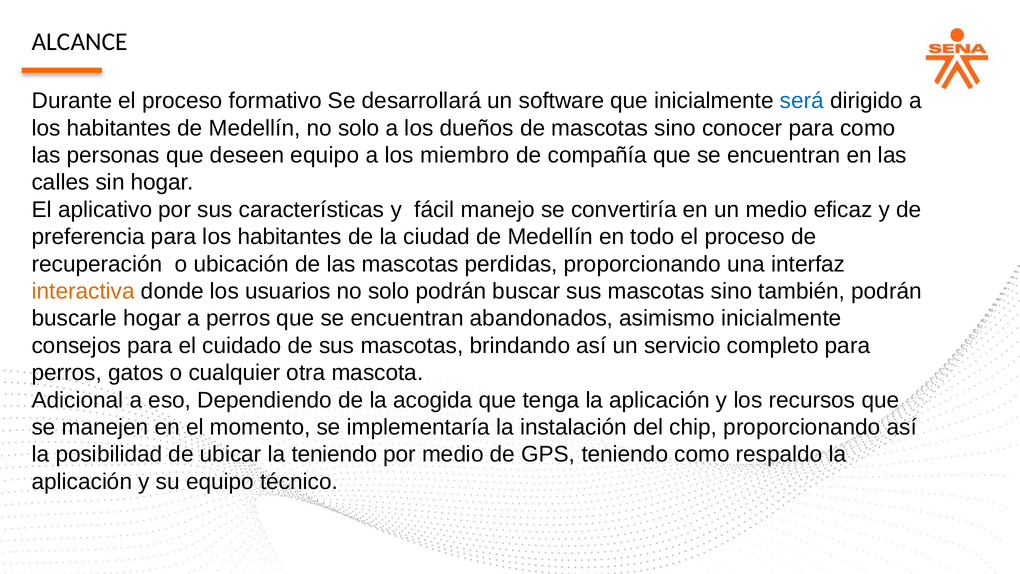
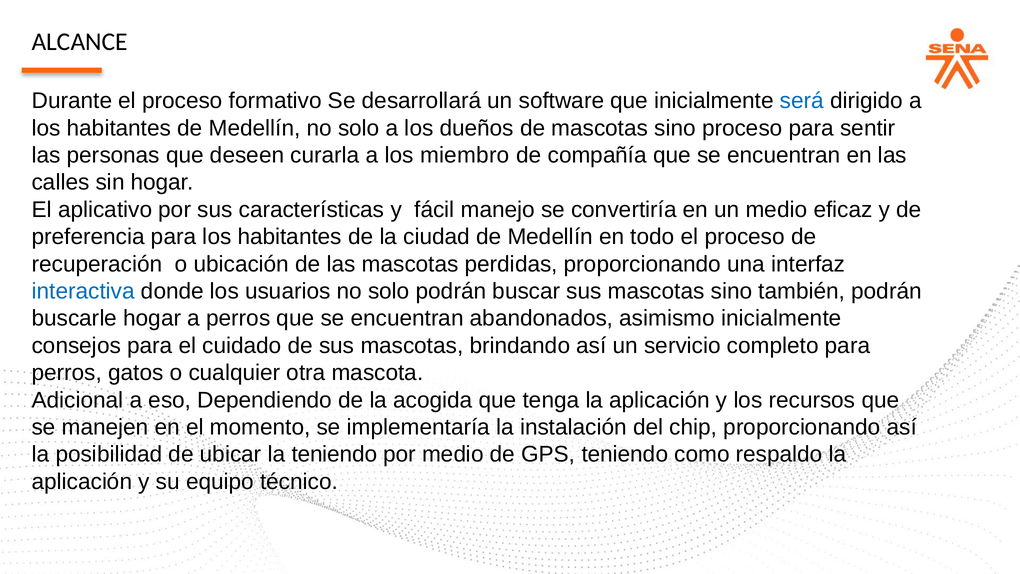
sino conocer: conocer -> proceso
para como: como -> sentir
deseen equipo: equipo -> curarla
interactiva colour: orange -> blue
